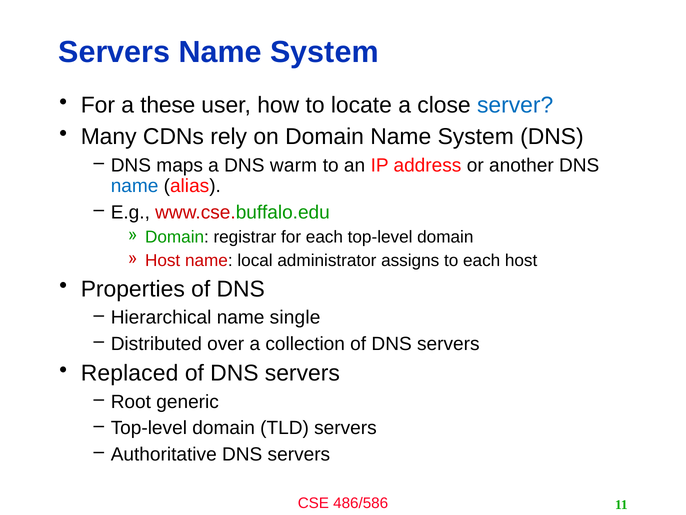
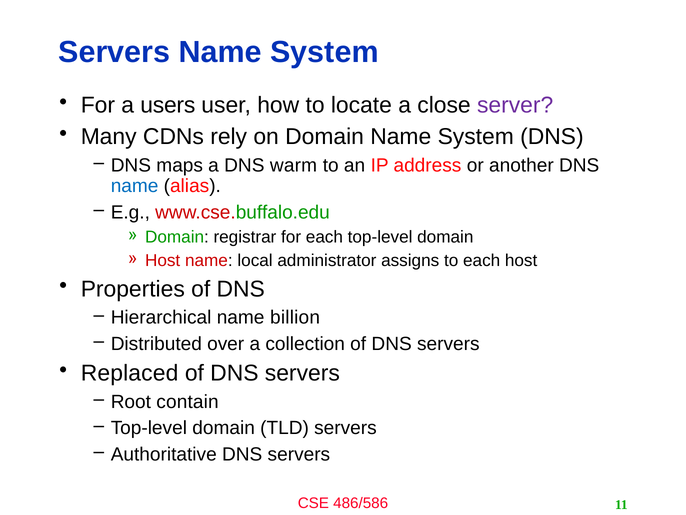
these: these -> users
server colour: blue -> purple
single: single -> billion
generic: generic -> contain
